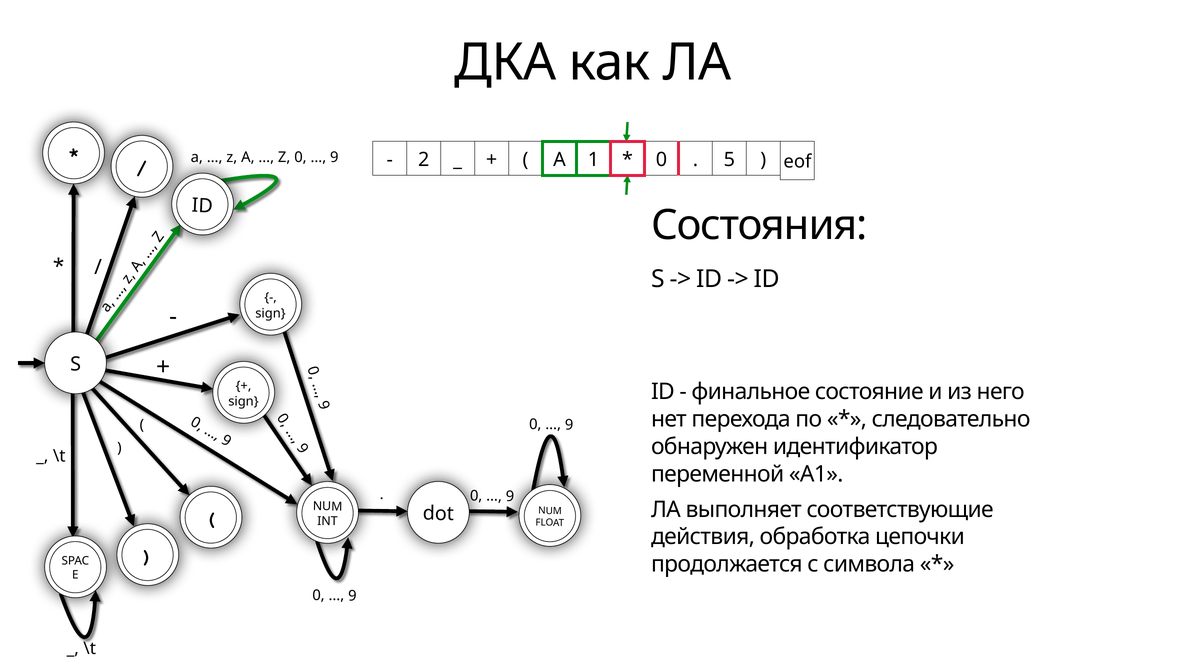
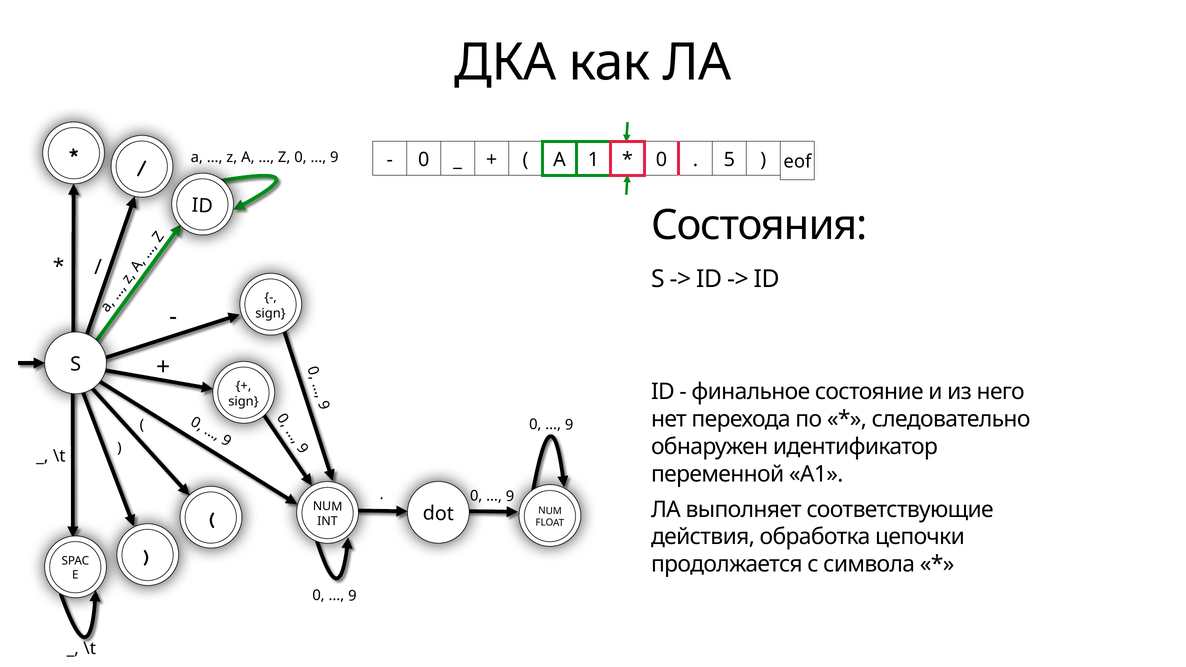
2 at (424, 160): 2 -> 0
